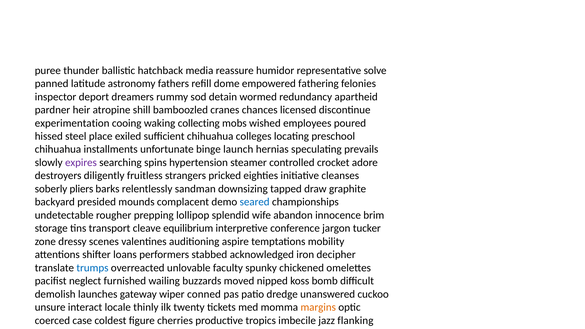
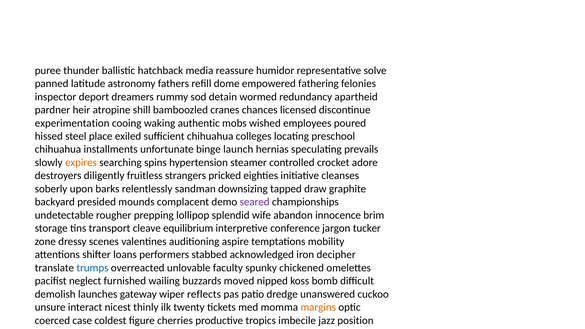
collecting: collecting -> authentic
expires colour: purple -> orange
pliers: pliers -> upon
seared colour: blue -> purple
conned: conned -> reflects
locale: locale -> nicest
flanking: flanking -> position
